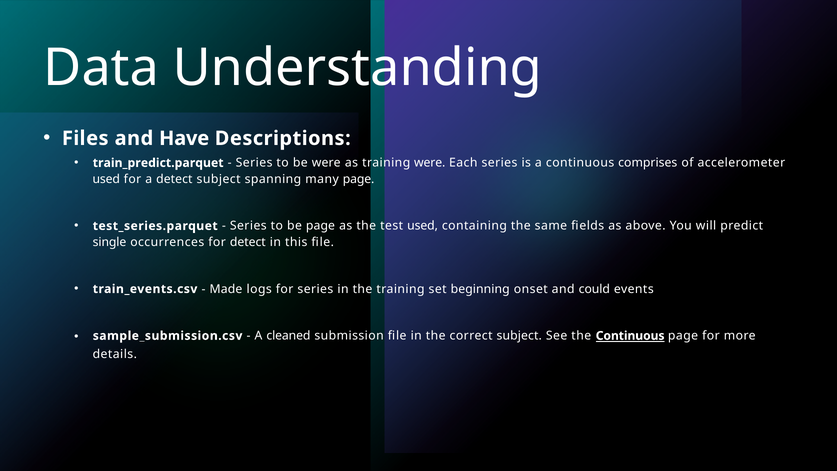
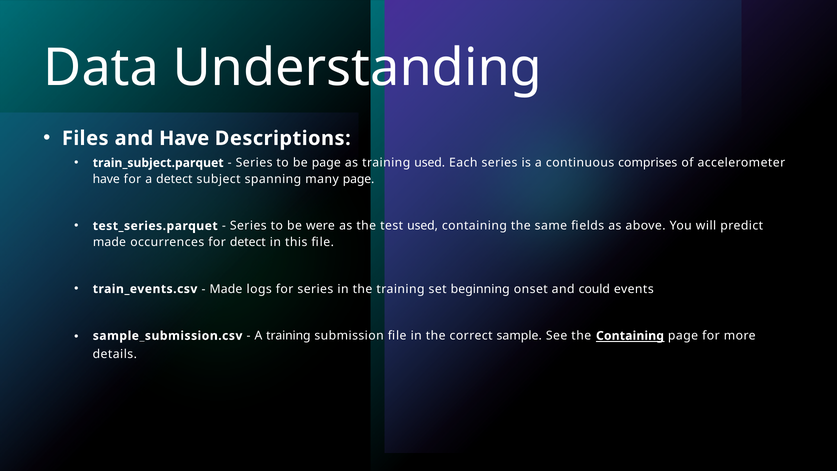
train_predict.parquet: train_predict.parquet -> train_subject.parquet
be were: were -> page
training were: were -> used
used at (106, 179): used -> have
be page: page -> were
single at (110, 242): single -> made
A cleaned: cleaned -> training
correct subject: subject -> sample
the Continuous: Continuous -> Containing
